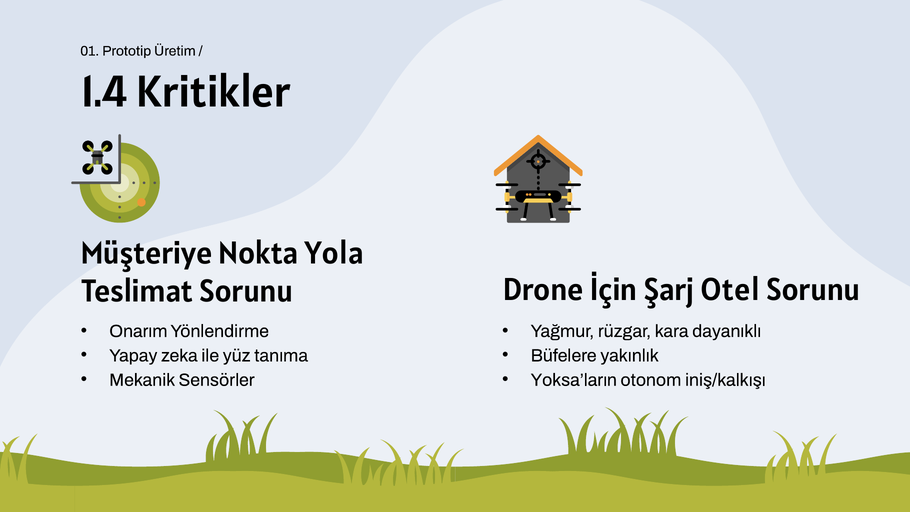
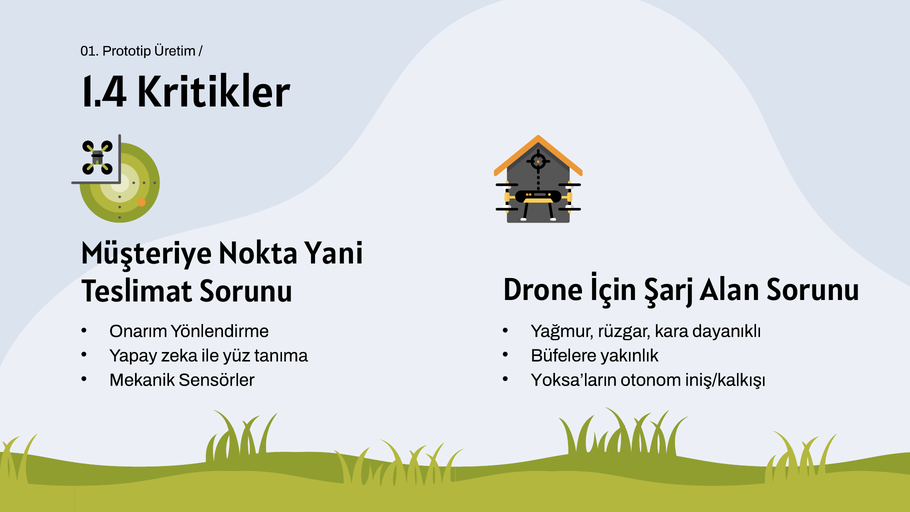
Yola: Yola -> Yani
Otel: Otel -> Alan
